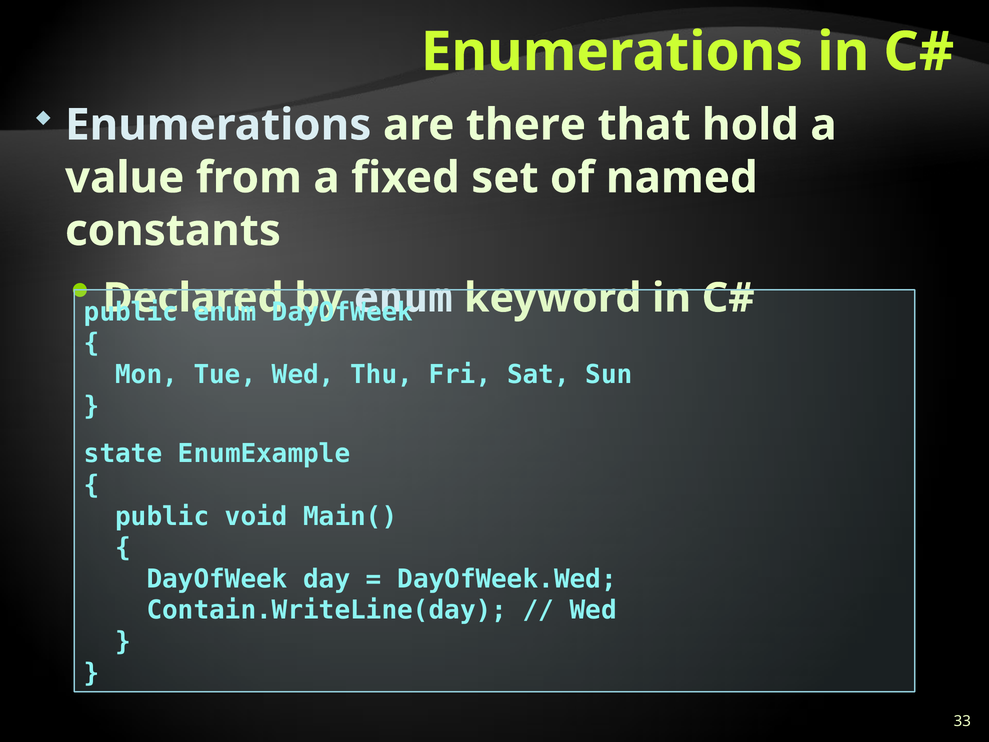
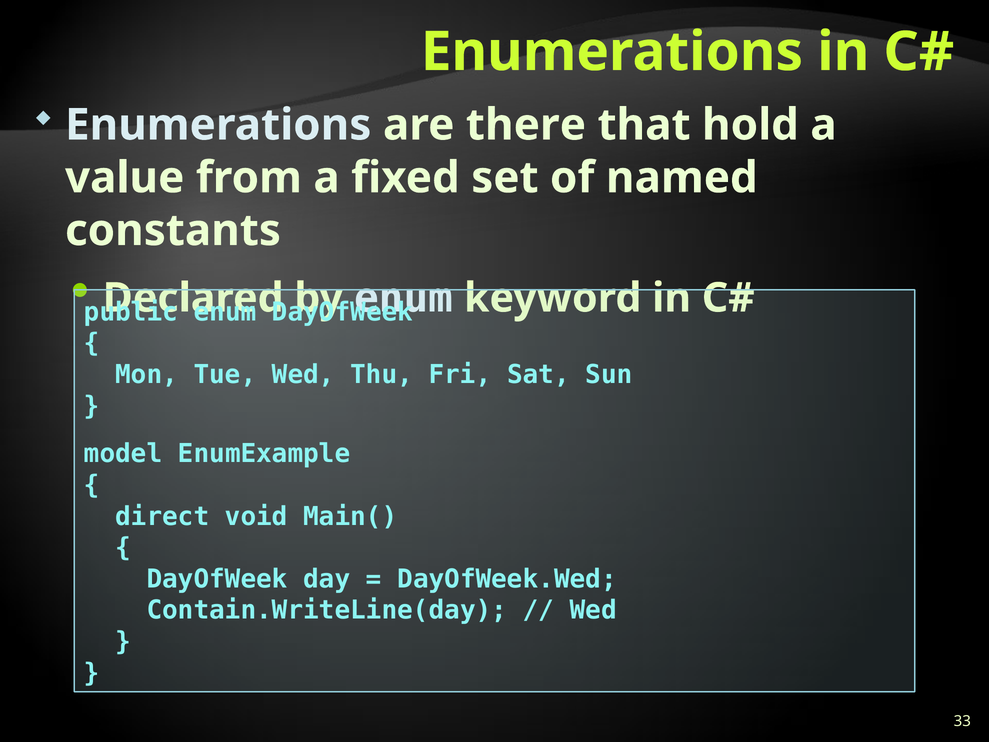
state: state -> model
public at (162, 516): public -> direct
